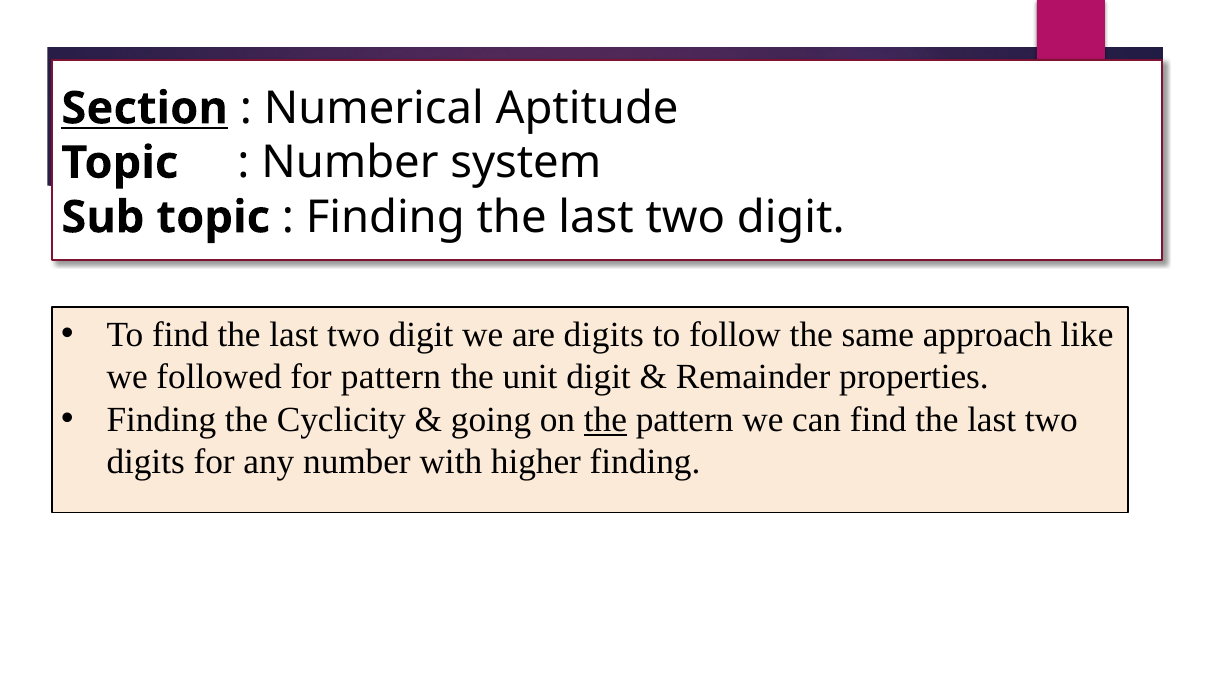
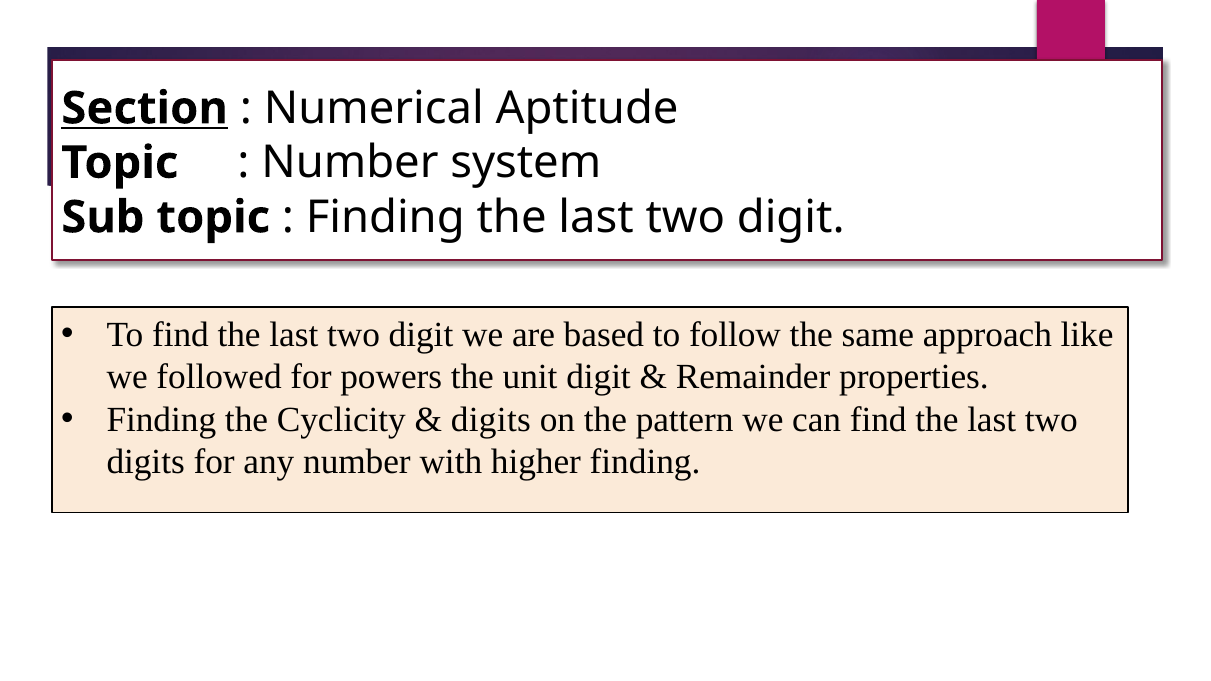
are digits: digits -> based
for pattern: pattern -> powers
going at (491, 420): going -> digits
the at (605, 420) underline: present -> none
